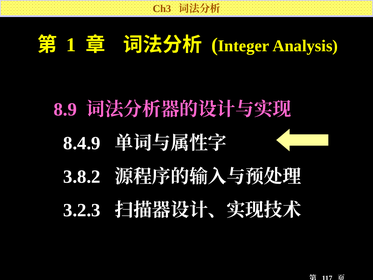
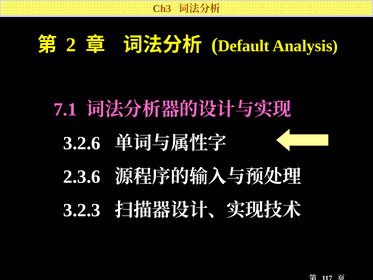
1: 1 -> 2
Integer: Integer -> Default
8.9: 8.9 -> 7.1
8.4.9: 8.4.9 -> 3.2.6
3.8.2: 3.8.2 -> 2.3.6
